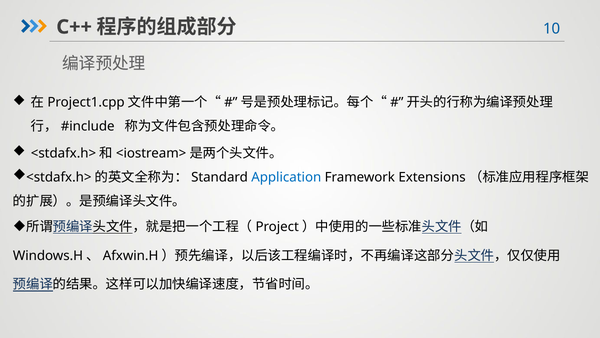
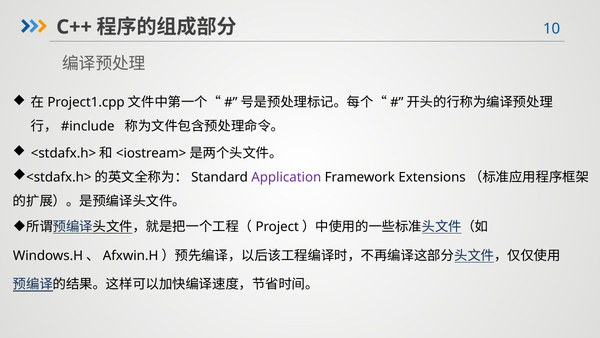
Application colour: blue -> purple
